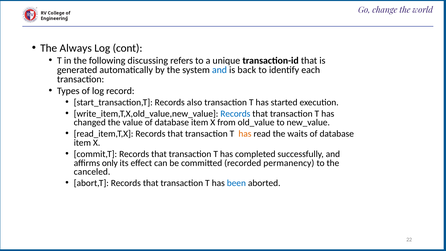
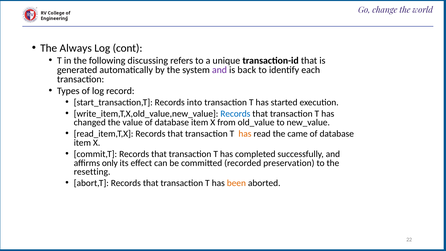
and at (219, 70) colour: blue -> purple
also: also -> into
waits: waits -> came
permanency: permanency -> preservation
canceled: canceled -> resetting
been colour: blue -> orange
